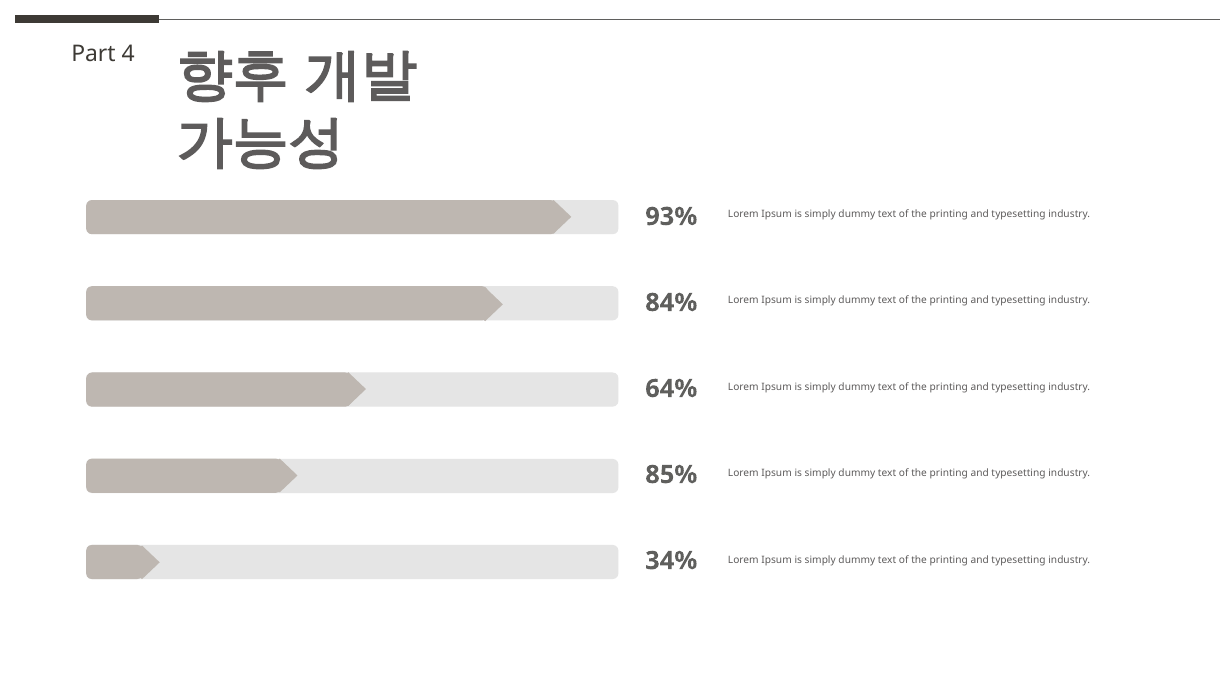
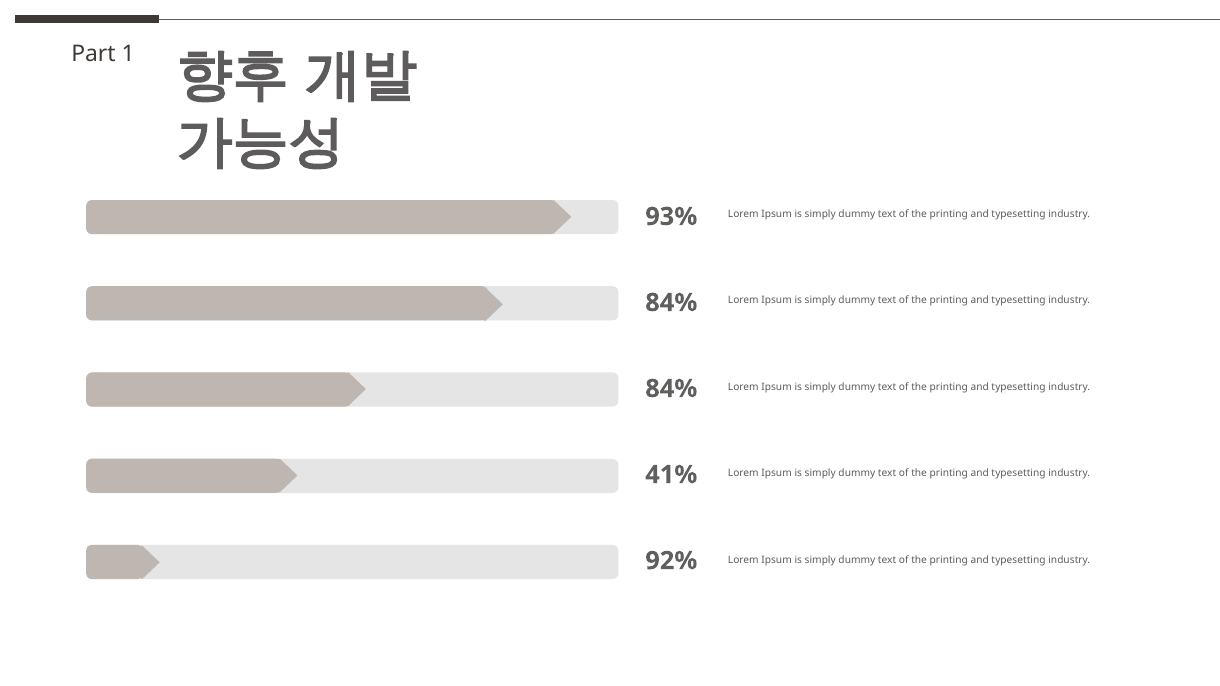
4: 4 -> 1
64% at (671, 389): 64% -> 84%
85%: 85% -> 41%
34%: 34% -> 92%
